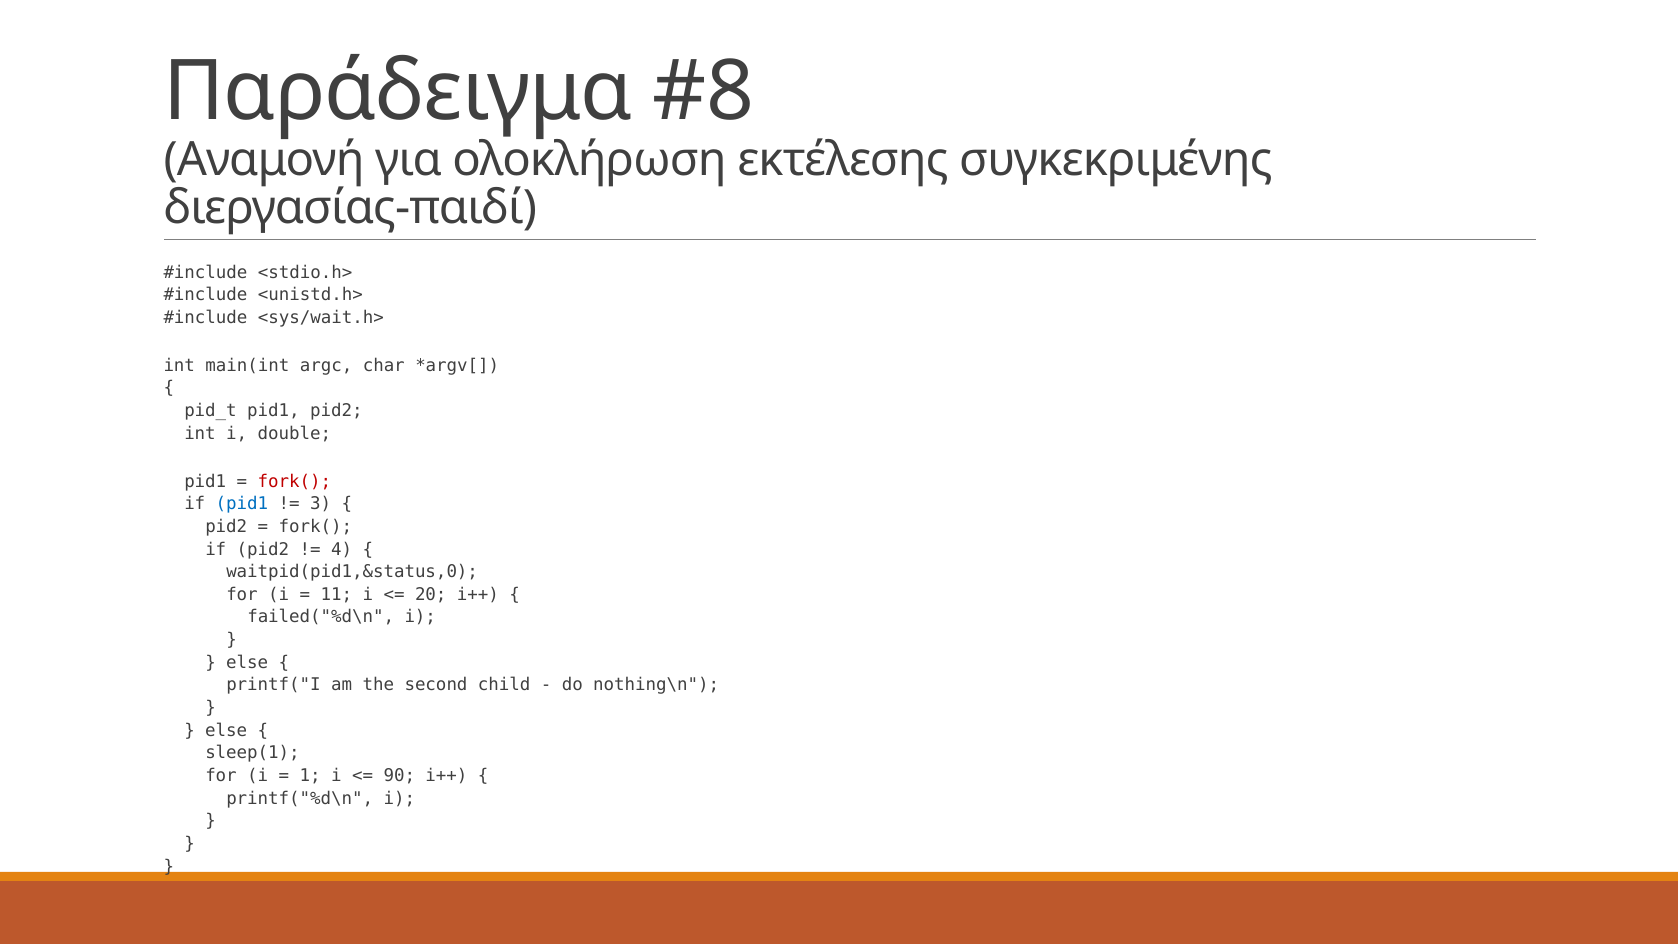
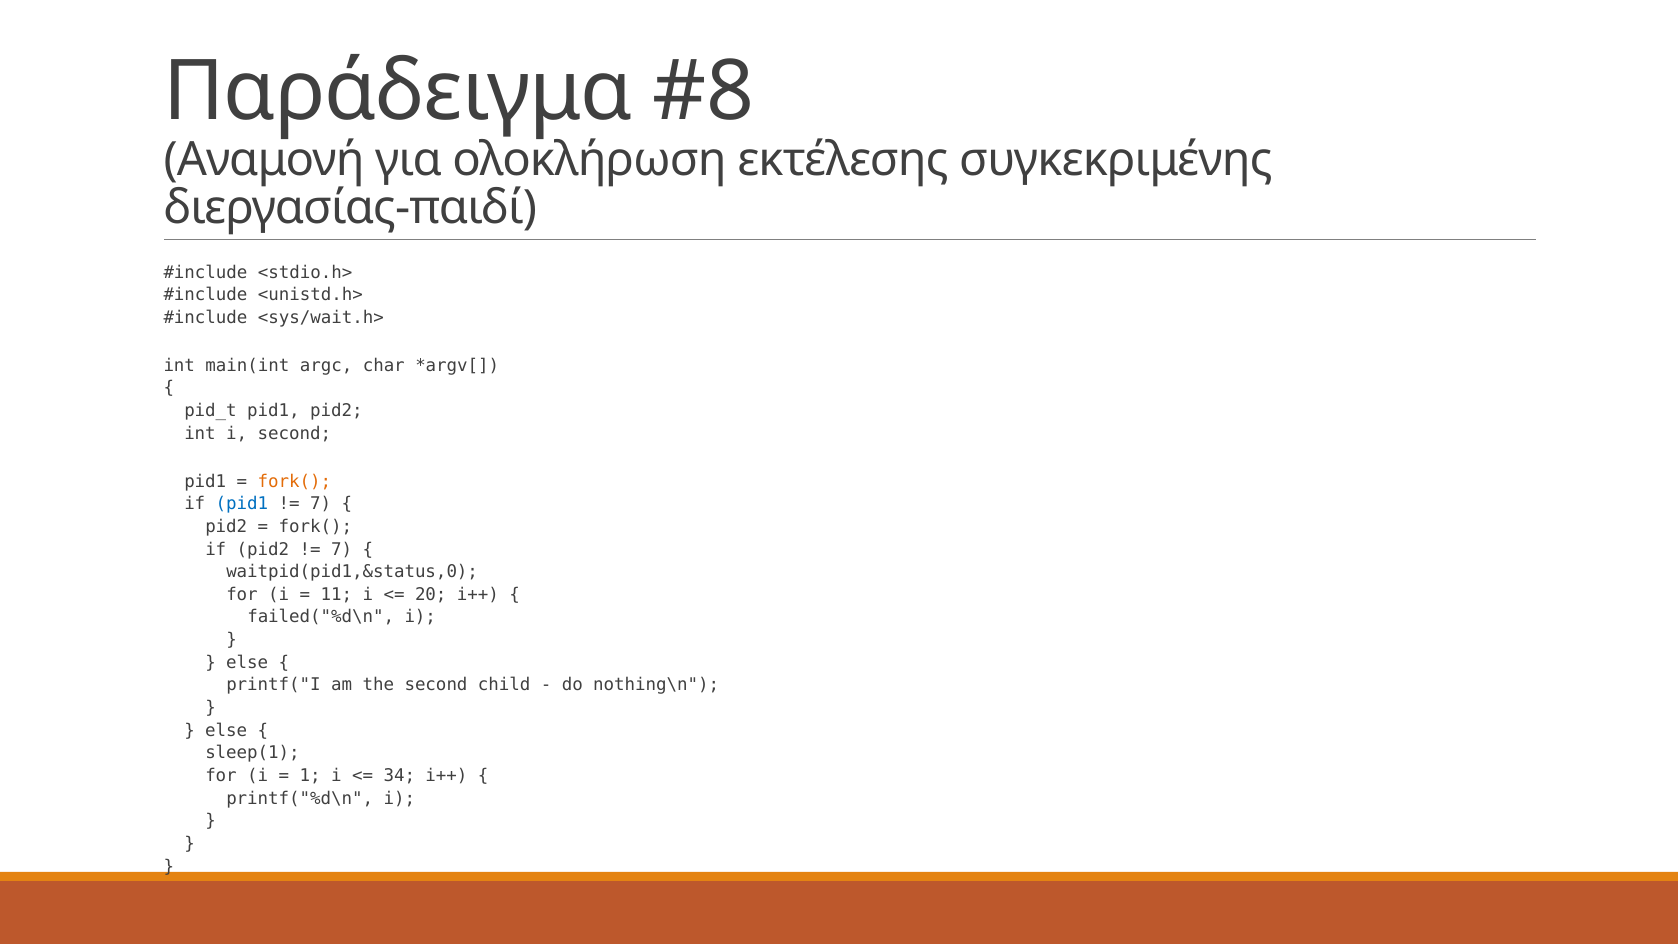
i double: double -> second
fork( at (294, 481) colour: red -> orange
3 at (321, 504): 3 -> 7
4 at (342, 549): 4 -> 7
90: 90 -> 34
